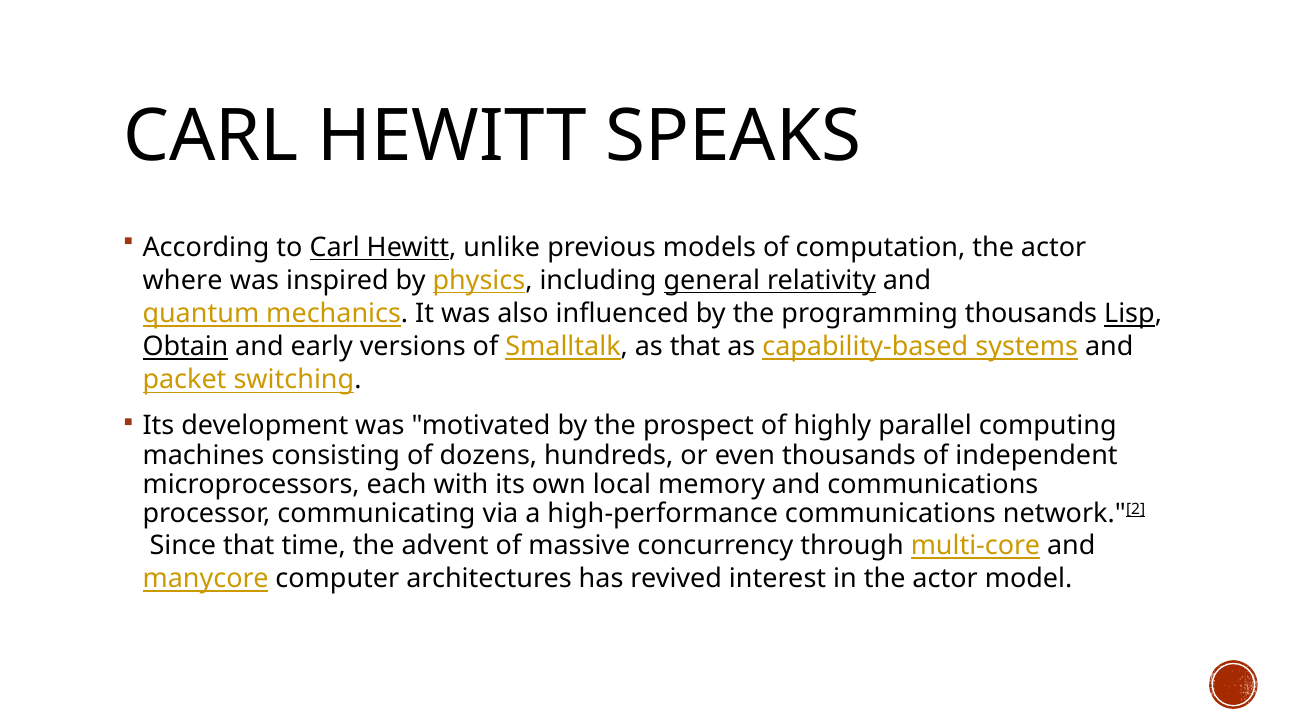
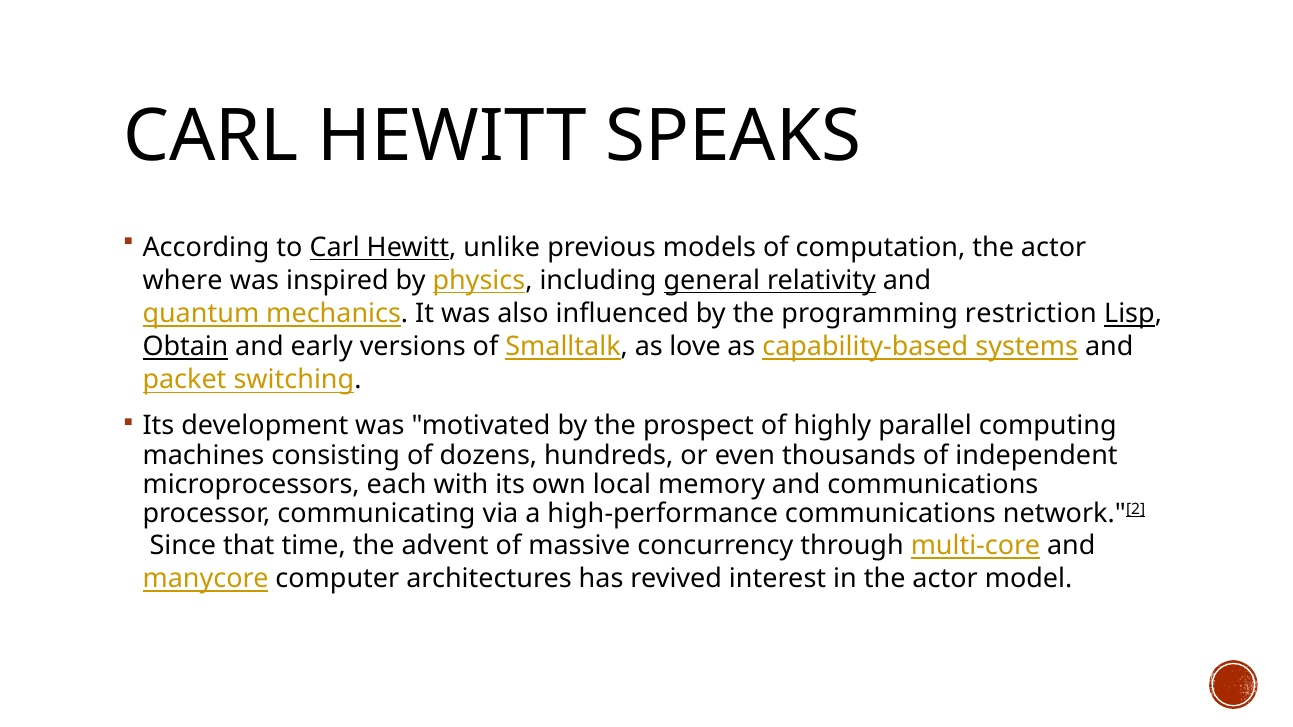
programming thousands: thousands -> restriction
as that: that -> love
